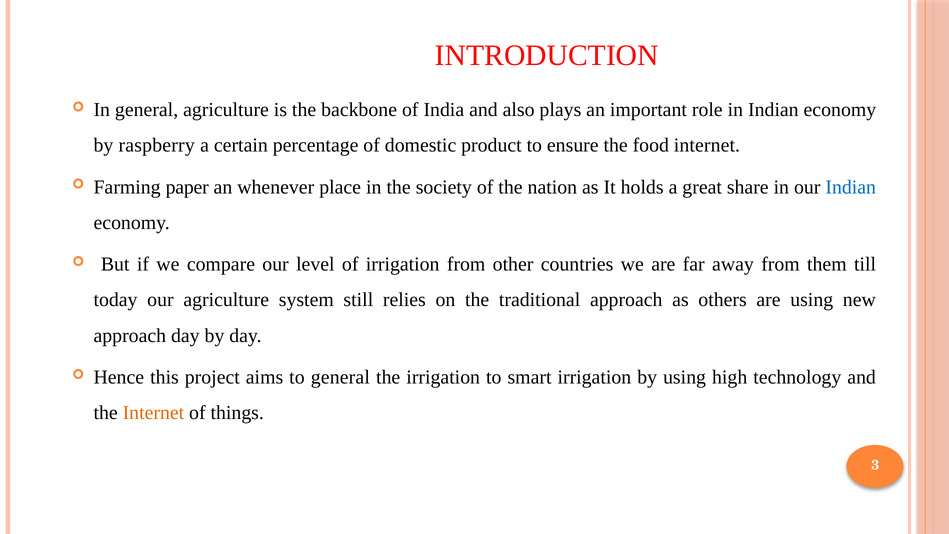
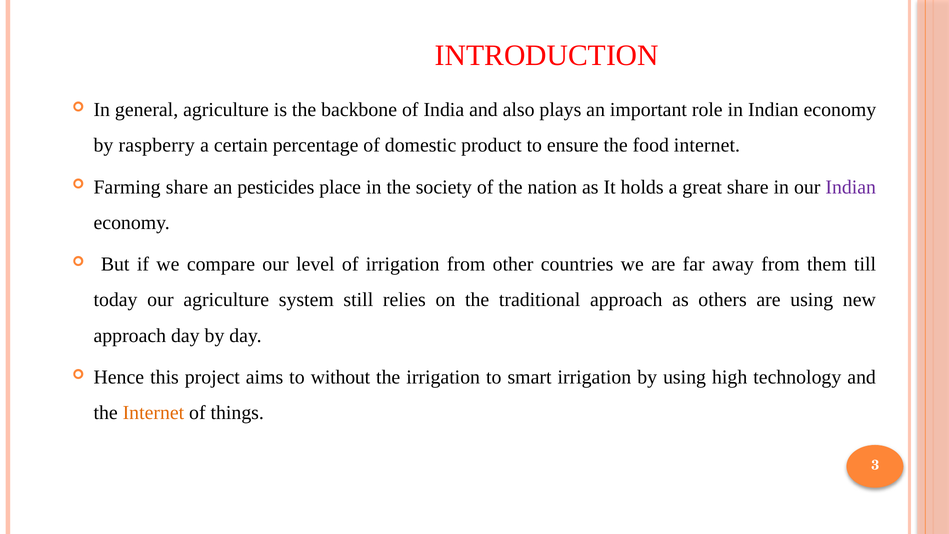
Farming paper: paper -> share
whenever: whenever -> pesticides
Indian at (851, 187) colour: blue -> purple
to general: general -> without
